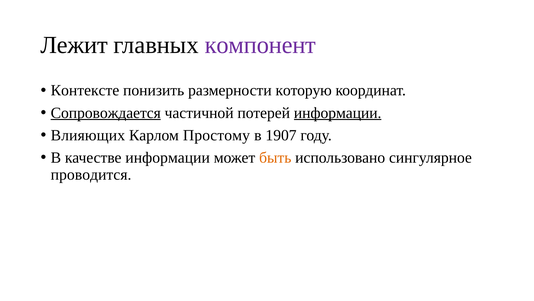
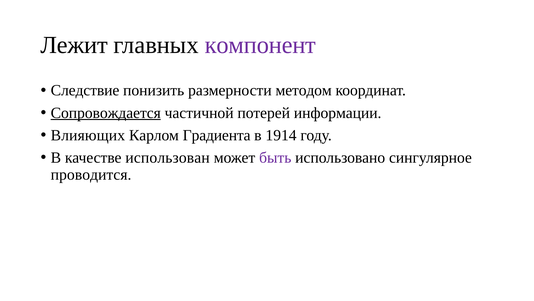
Контексте: Контексте -> Следствие
которую: которую -> методом
информации at (338, 113) underline: present -> none
Простому: Простому -> Градиента
1907: 1907 -> 1914
качестве информации: информации -> использован
быть colour: orange -> purple
